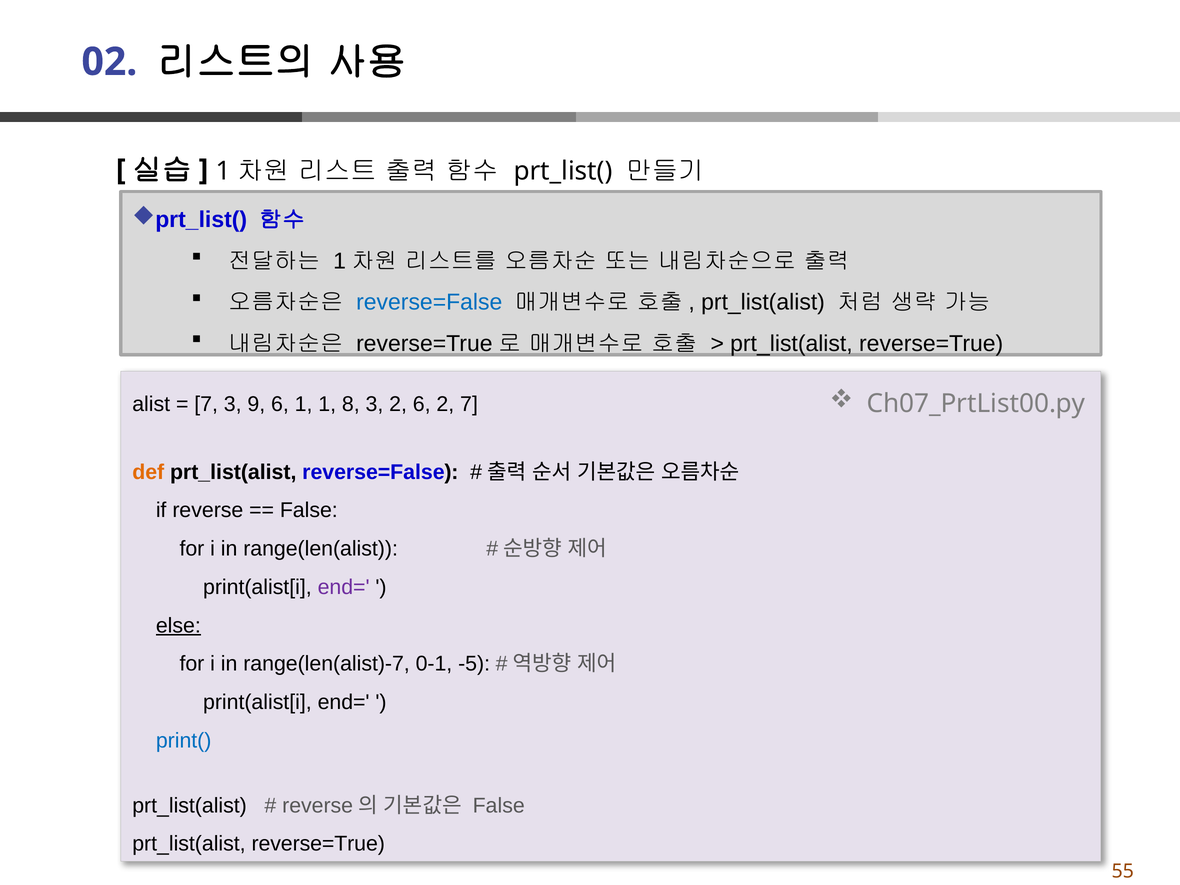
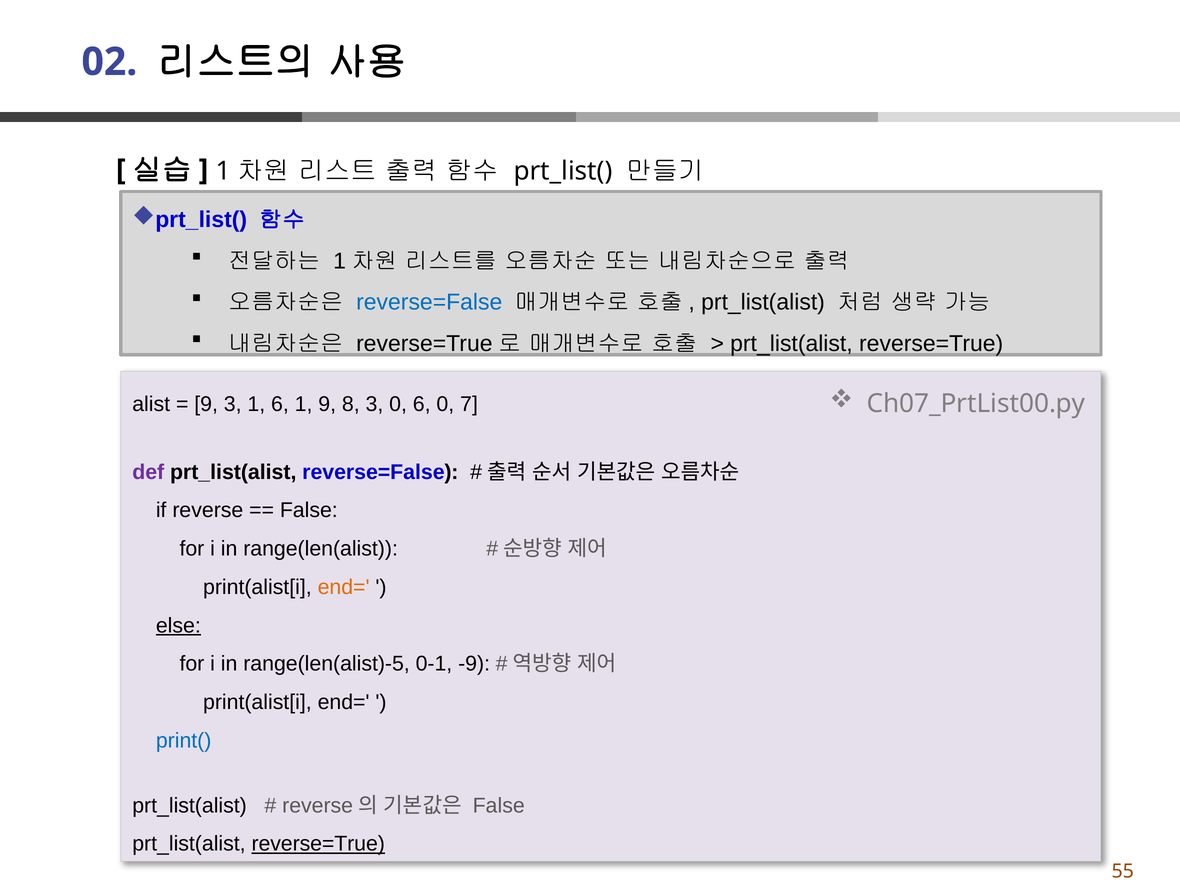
7 at (206, 404): 7 -> 9
3 9: 9 -> 1
1 1: 1 -> 9
3 2: 2 -> 0
6 2: 2 -> 0
def colour: orange -> purple
end= at (344, 587) colour: purple -> orange
range(len(alist)-7: range(len(alist)-7 -> range(len(alist)-5
-5: -5 -> -9
reverse=True at (318, 844) underline: none -> present
